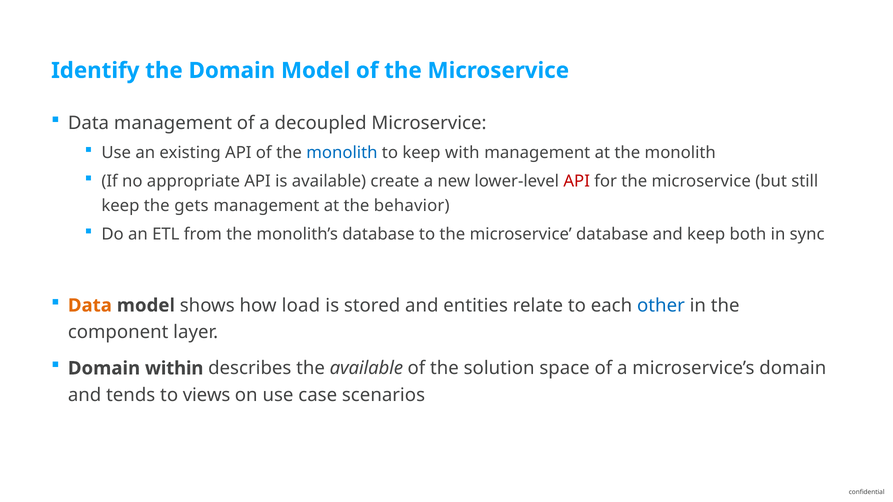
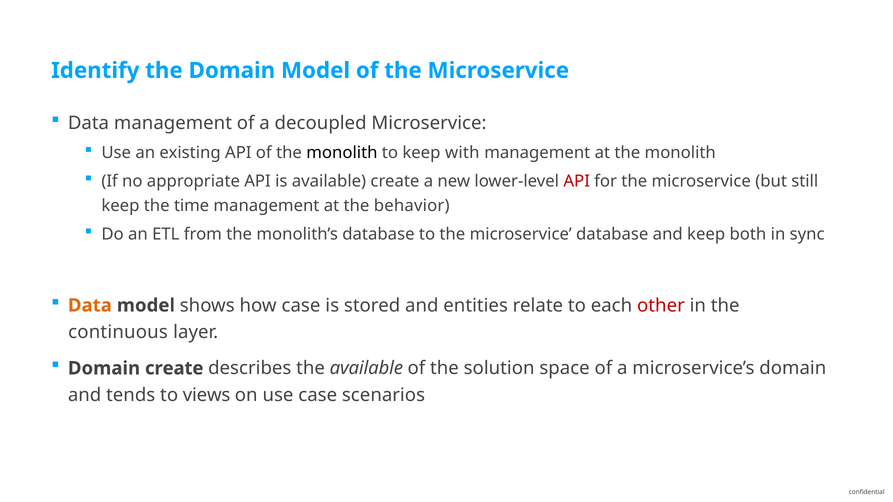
monolith at (342, 153) colour: blue -> black
gets: gets -> time
how load: load -> case
other colour: blue -> red
component: component -> continuous
Domain within: within -> create
